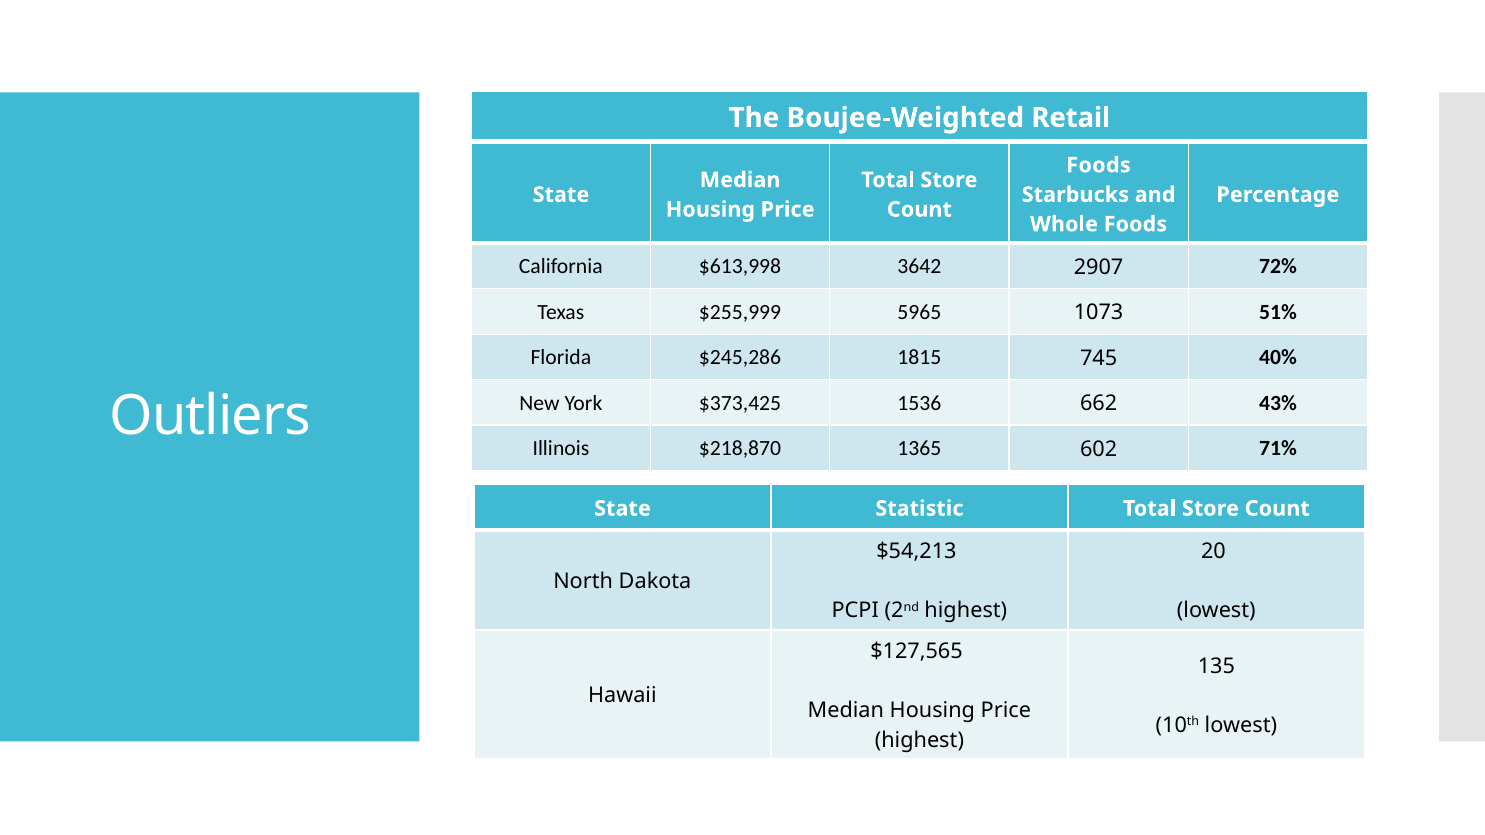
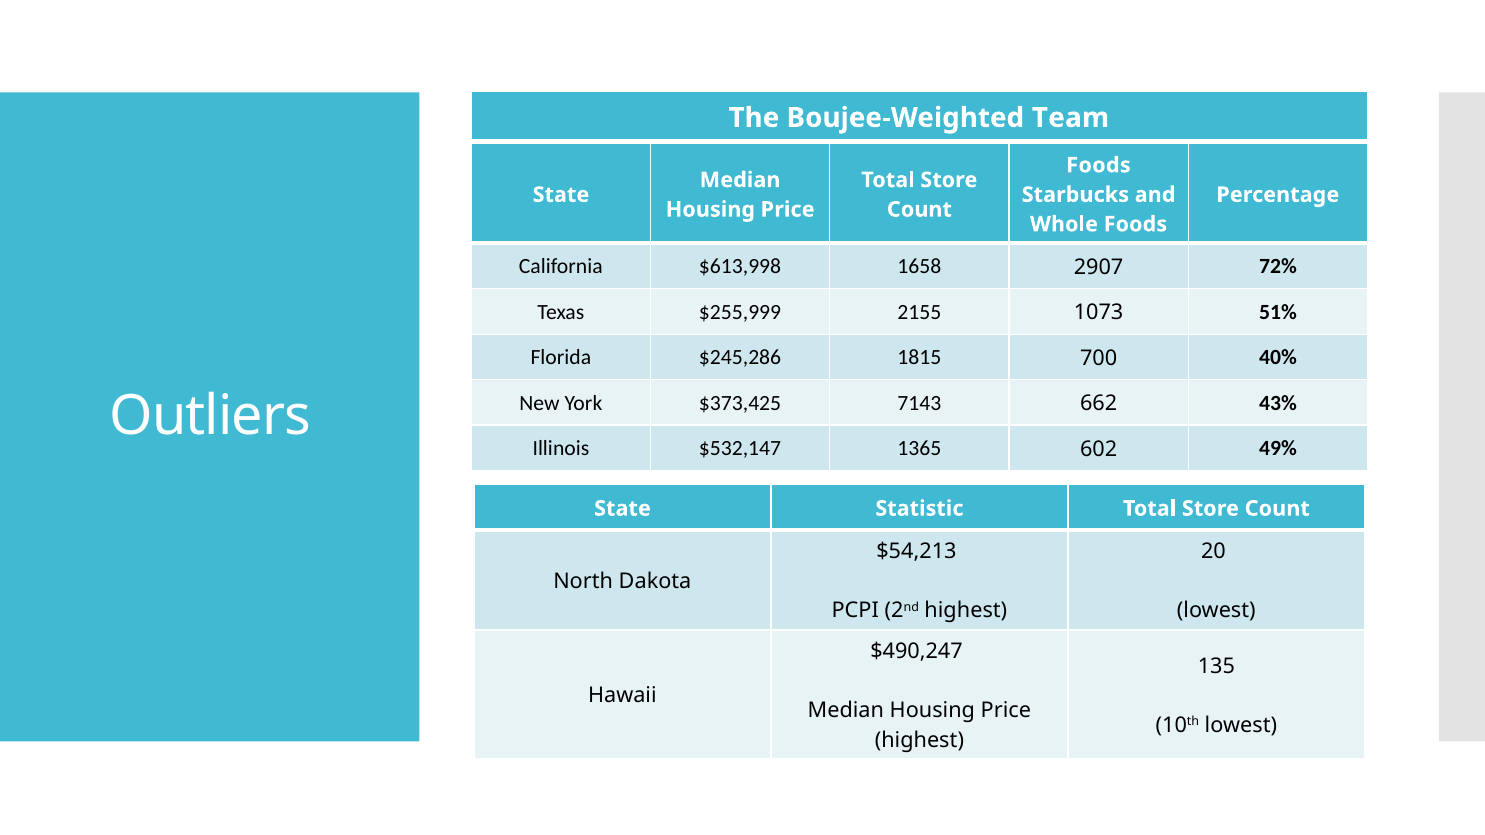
Retail: Retail -> Team
3642: 3642 -> 1658
5965: 5965 -> 2155
745: 745 -> 700
1536: 1536 -> 7143
$218,870: $218,870 -> $532,147
71%: 71% -> 49%
$127,565: $127,565 -> $490,247
